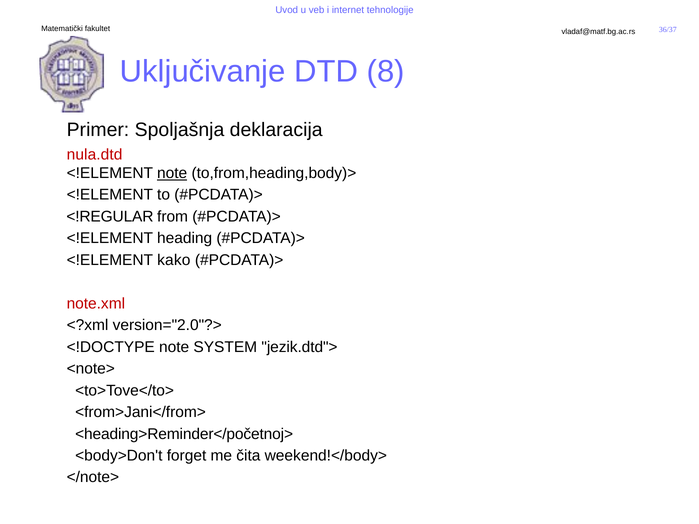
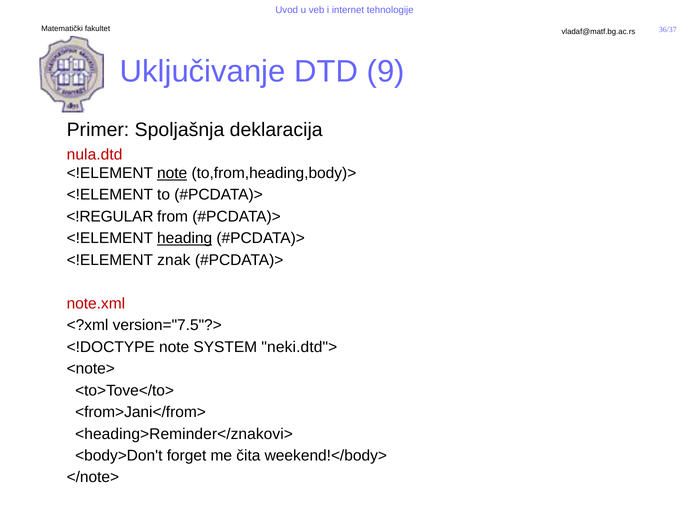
8: 8 -> 9
heading underline: none -> present
kako: kako -> znak
version="2.0"?>: version="2.0"?> -> version="7.5"?>
jezik.dtd">: jezik.dtd"> -> neki.dtd">
<heading>Reminder</početnoj>: <heading>Reminder</početnoj> -> <heading>Reminder</znakovi>
